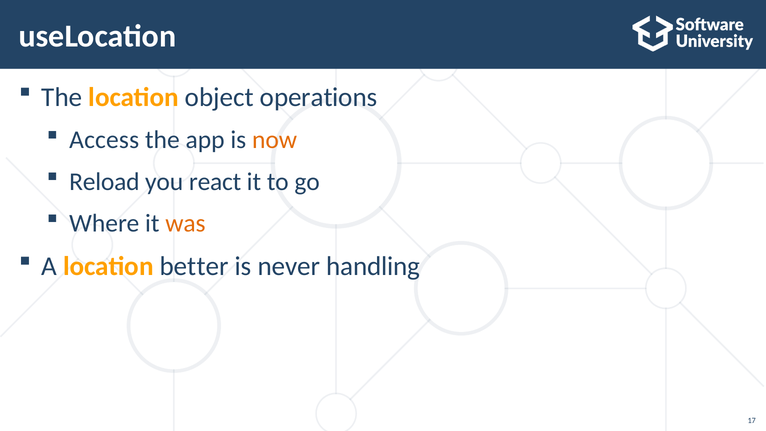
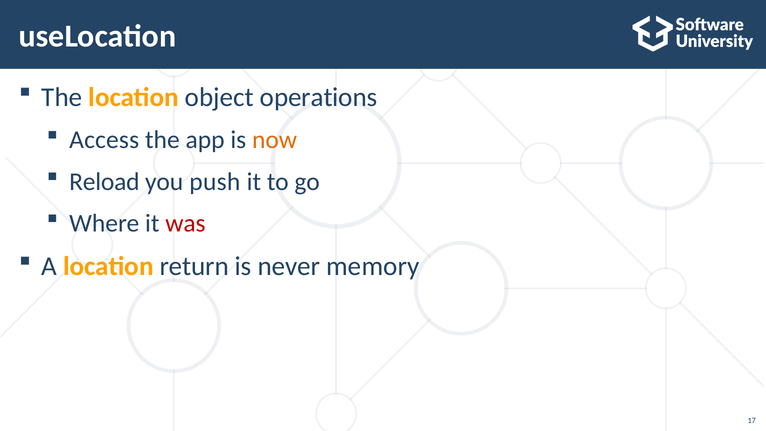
react: react -> push
was colour: orange -> red
better: better -> return
handling: handling -> memory
